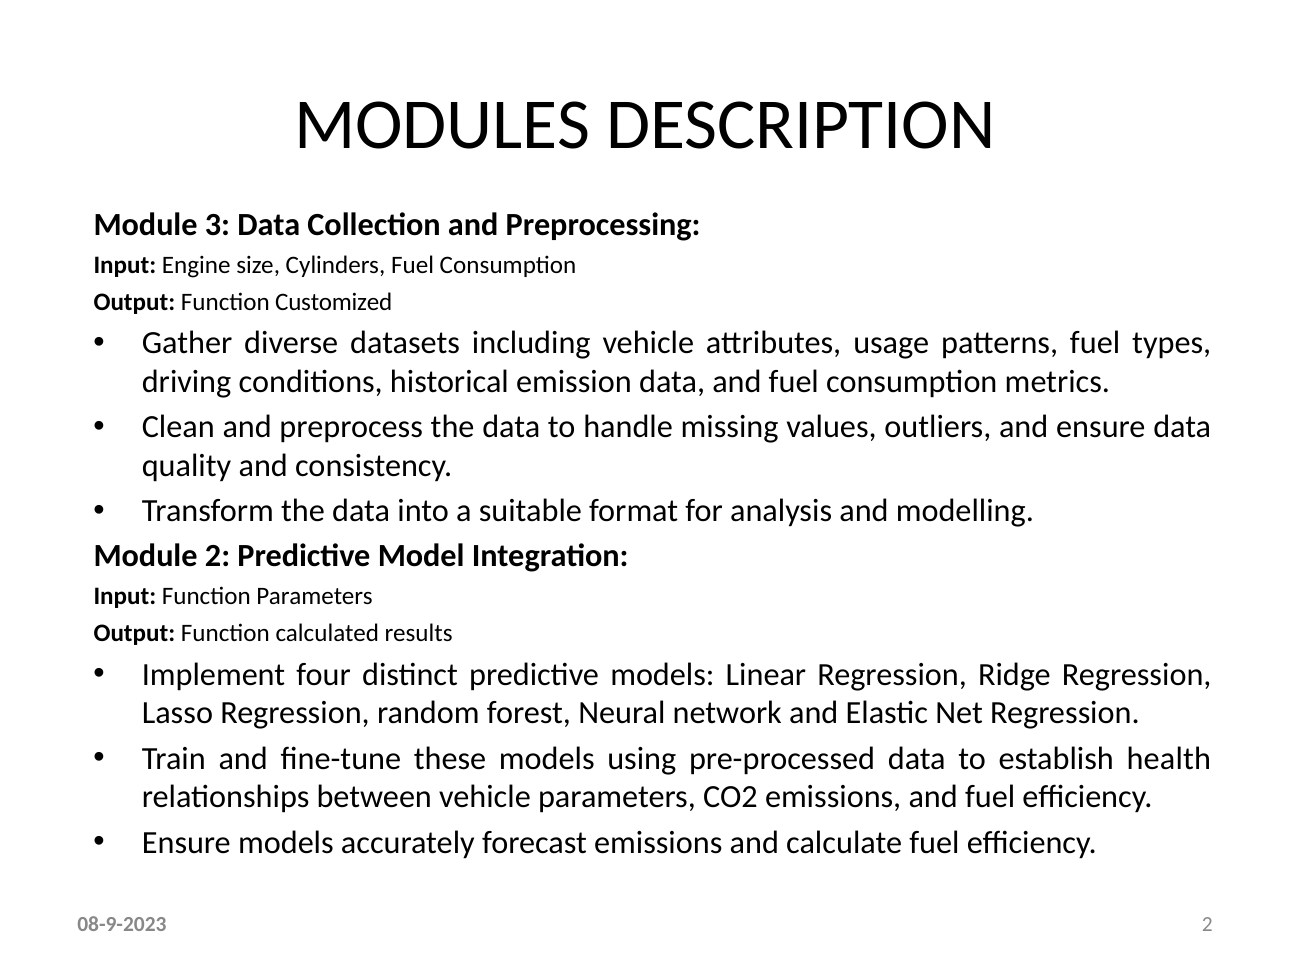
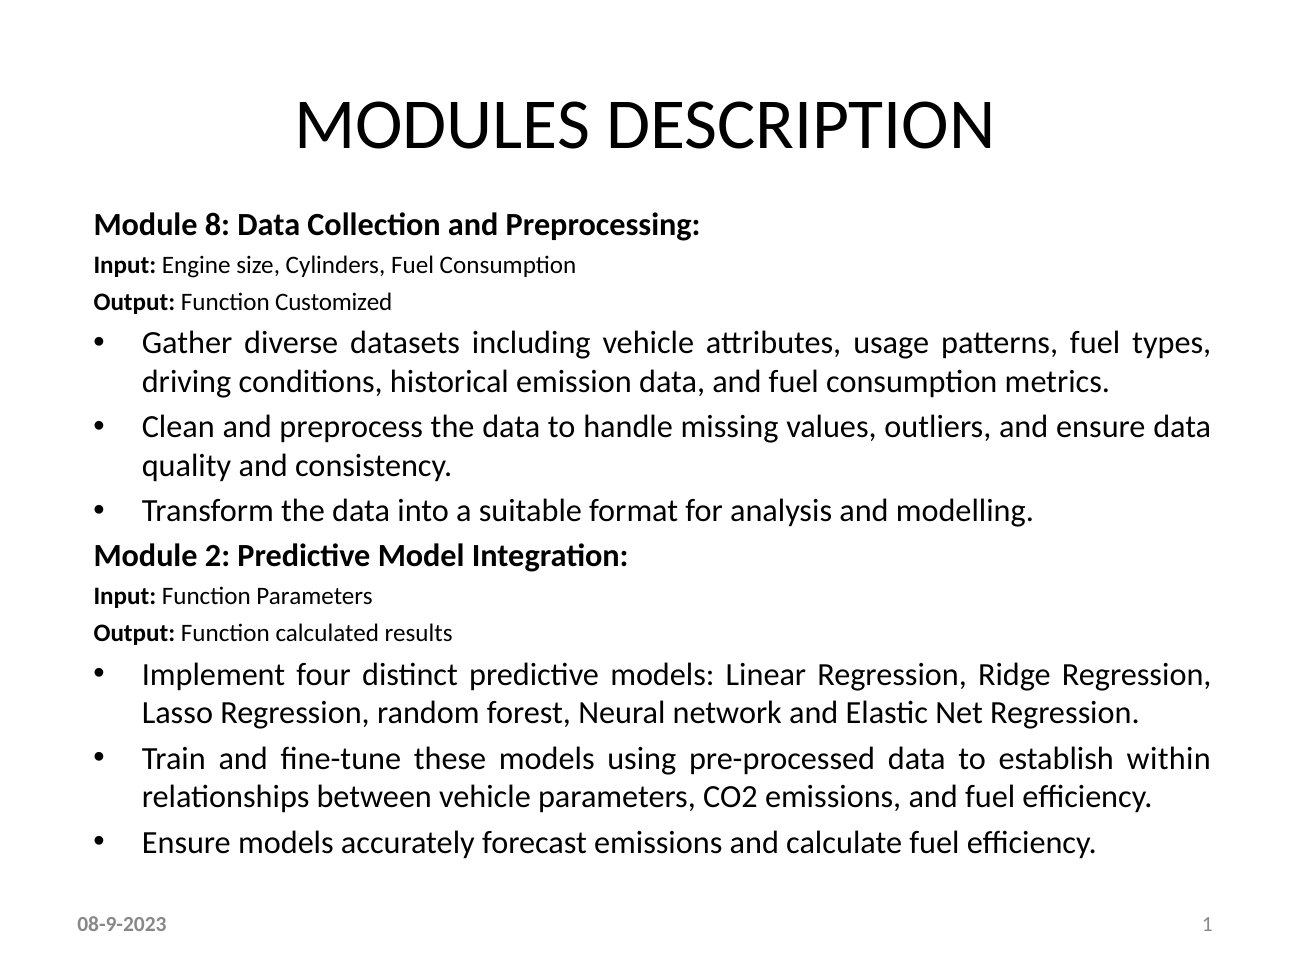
3: 3 -> 8
health: health -> within
08-9-2023 2: 2 -> 1
